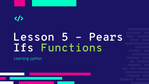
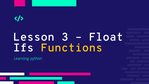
5: 5 -> 3
Pears: Pears -> Float
Functions colour: light green -> yellow
